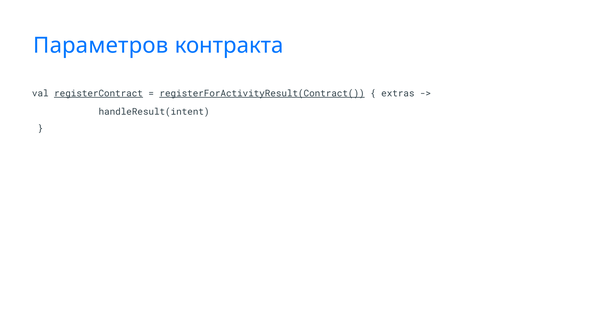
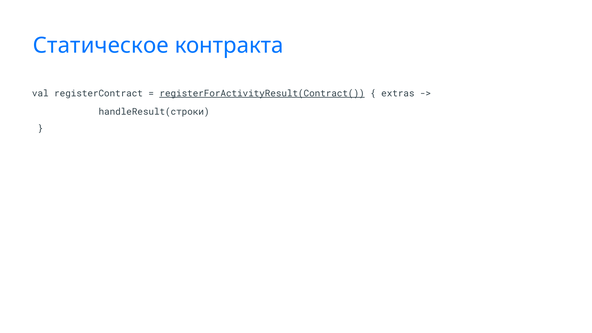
Параметров: Параметров -> Статическое
registerContract underline: present -> none
handleResult(intent: handleResult(intent -> handleResult(строки
